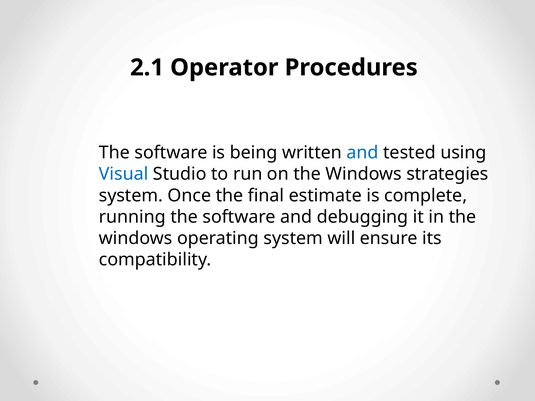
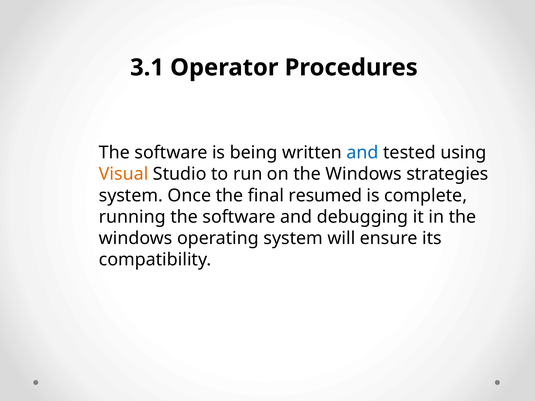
2.1: 2.1 -> 3.1
Visual colour: blue -> orange
estimate: estimate -> resumed
